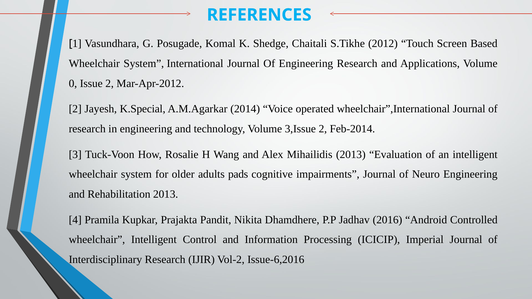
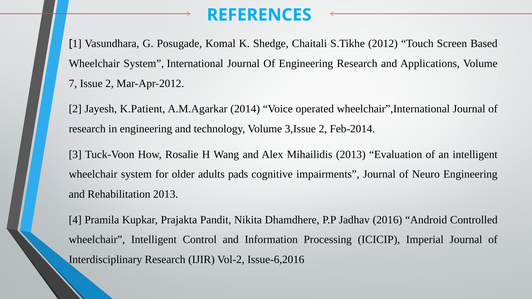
0: 0 -> 7
K.Special: K.Special -> K.Patient
